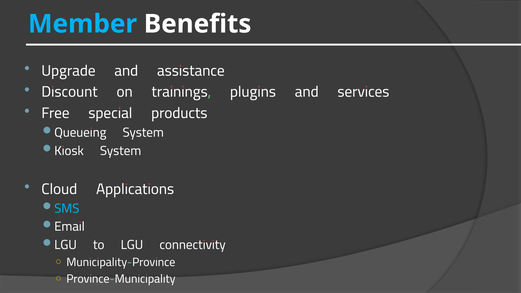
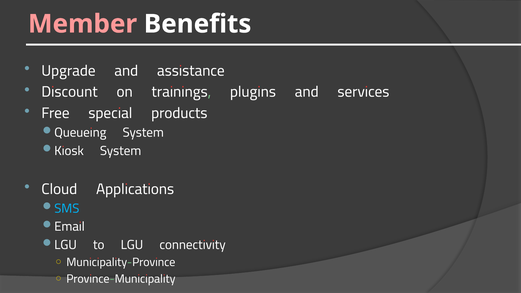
Member colour: light blue -> pink
